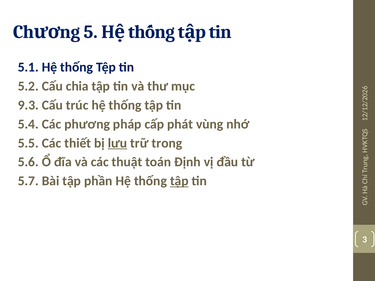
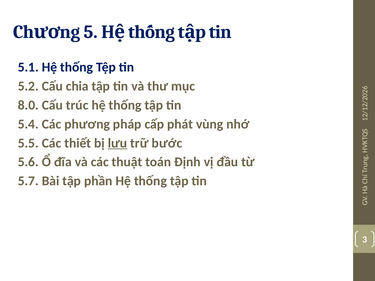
9.3: 9.3 -> 8.0
trong: trong -> bước
tập at (179, 181) underline: present -> none
